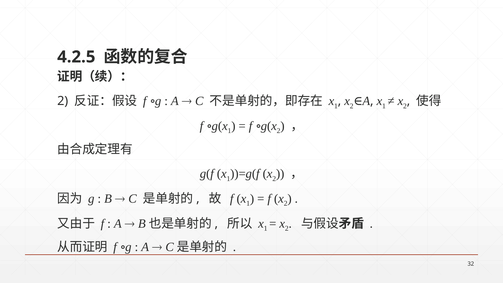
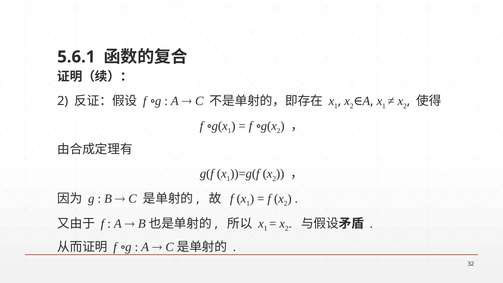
4.2.5: 4.2.5 -> 5.6.1
